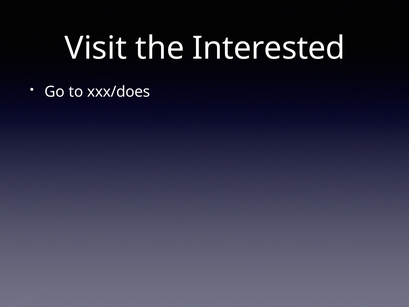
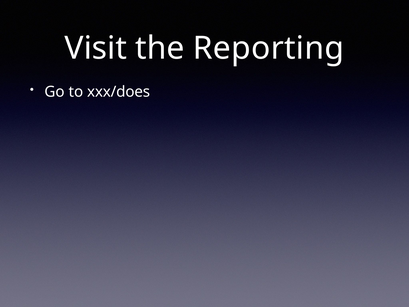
Interested: Interested -> Reporting
